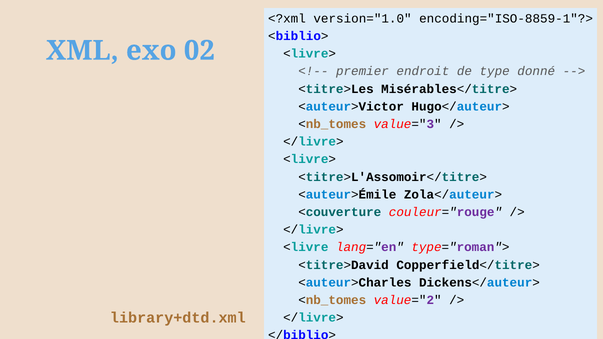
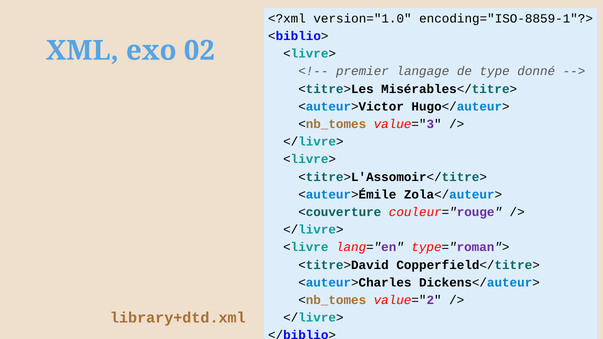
endroit: endroit -> langage
